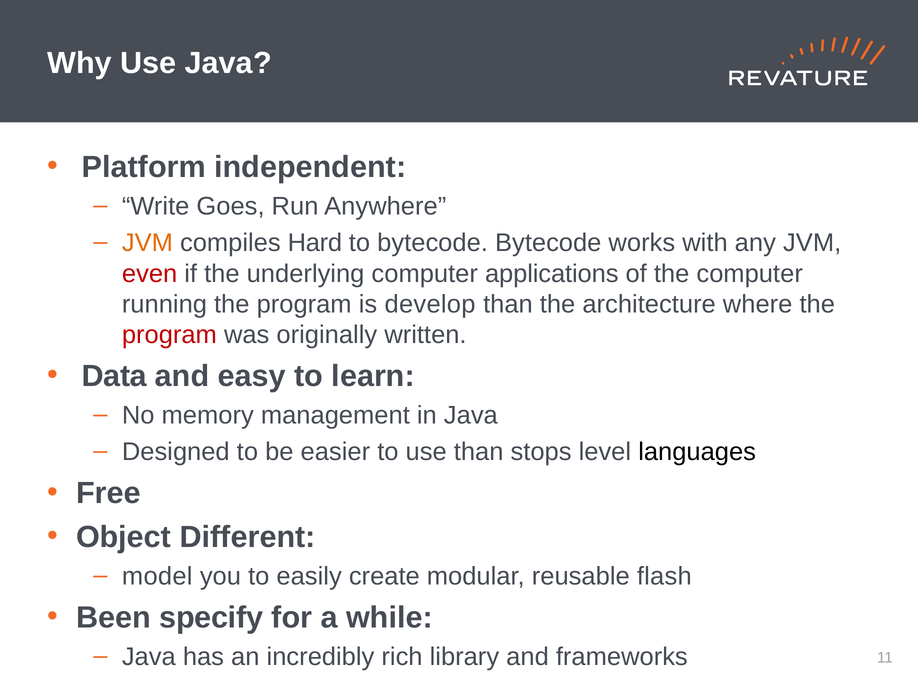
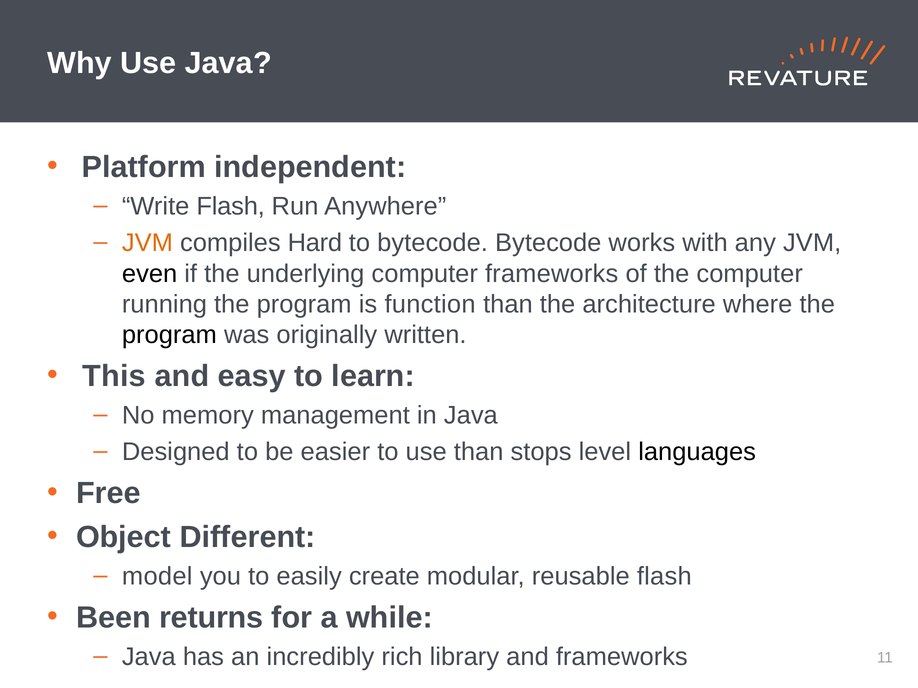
Write Goes: Goes -> Flash
even colour: red -> black
computer applications: applications -> frameworks
develop: develop -> function
program at (169, 335) colour: red -> black
Data: Data -> This
specify: specify -> returns
